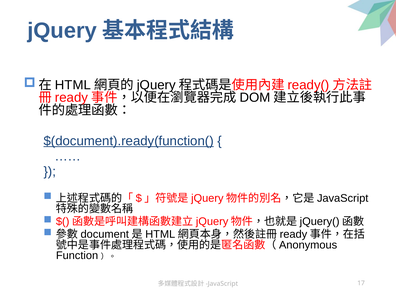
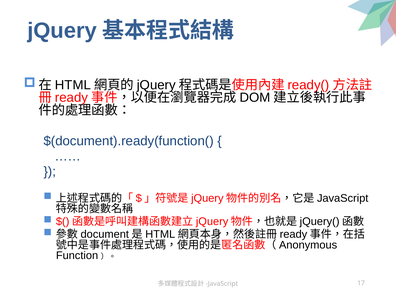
$(document).ready(function( underline: present -> none
